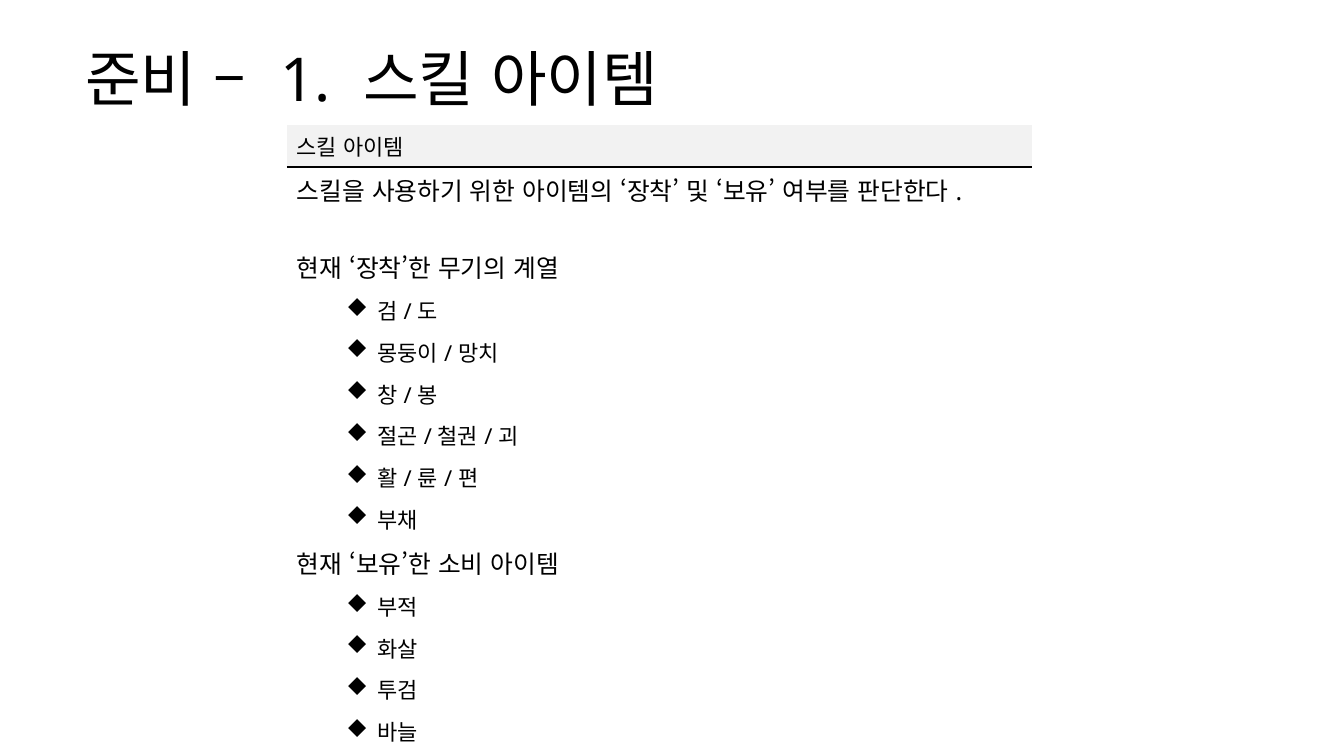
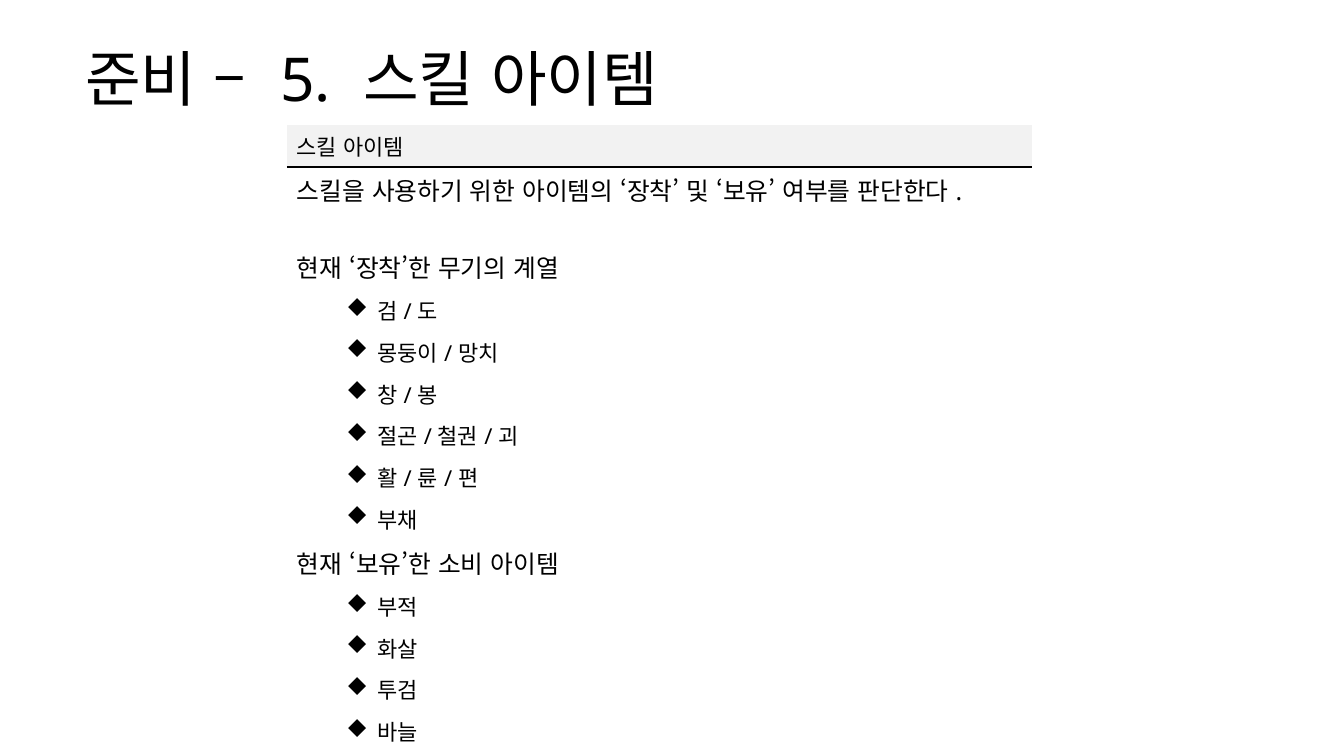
1: 1 -> 5
